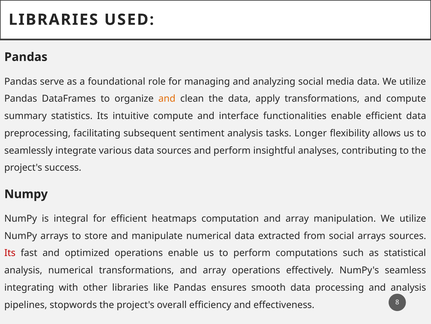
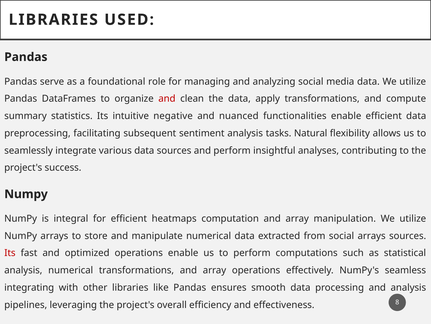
and at (167, 99) colour: orange -> red
intuitive compute: compute -> negative
interface: interface -> nuanced
Longer: Longer -> Natural
stopwords: stopwords -> leveraging
